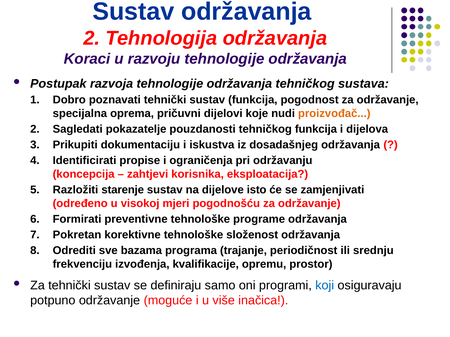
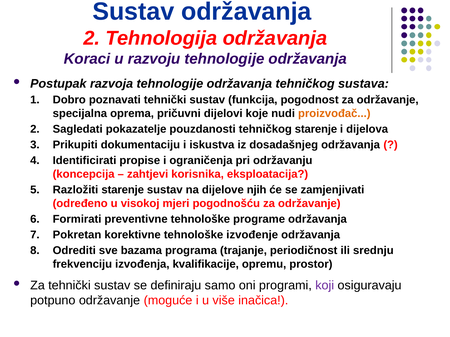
tehničkog funkcija: funkcija -> starenje
isto: isto -> njih
složenost: složenost -> izvođenje
koji colour: blue -> purple
